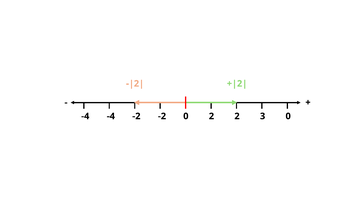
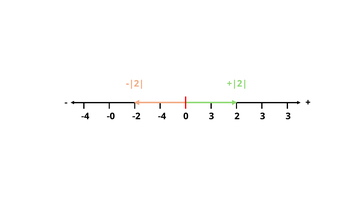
-4 -4: -4 -> -0
-2 -2: -2 -> -4
0 2: 2 -> 3
3 0: 0 -> 3
